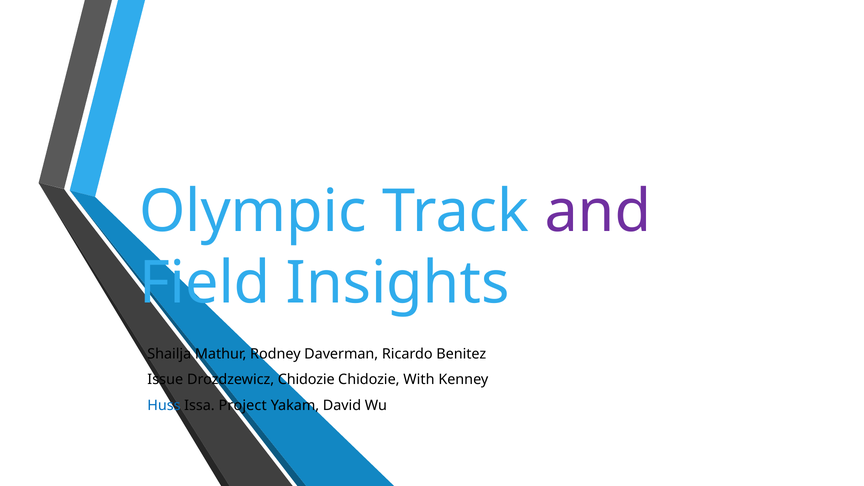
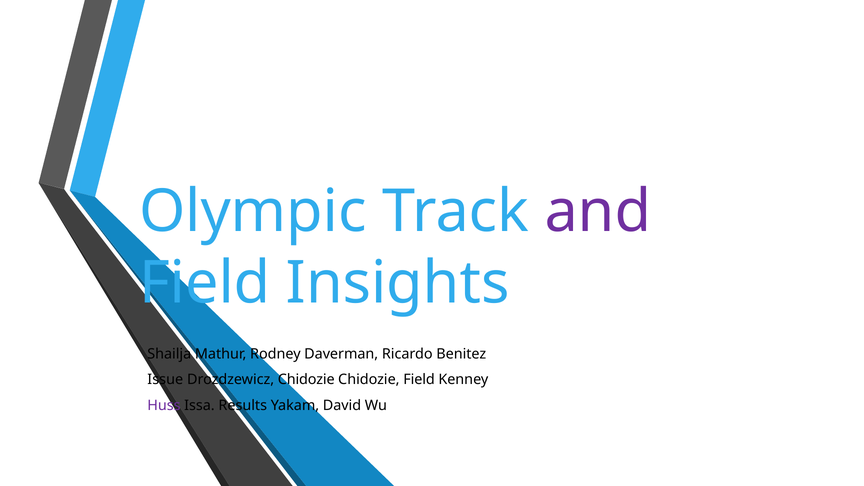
Chidozie With: With -> Field
Huss colour: blue -> purple
Project: Project -> Results
